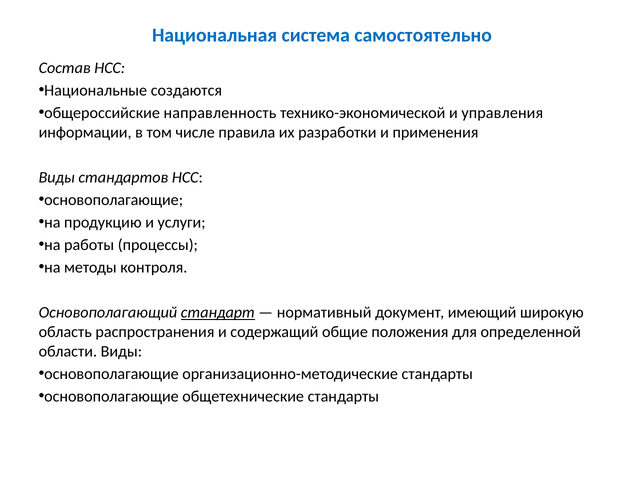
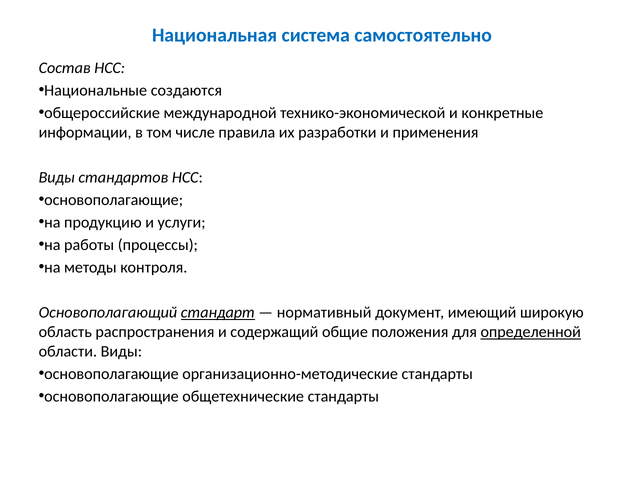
направленность: направленность -> международной
управления: управления -> конкретные
определенной underline: none -> present
